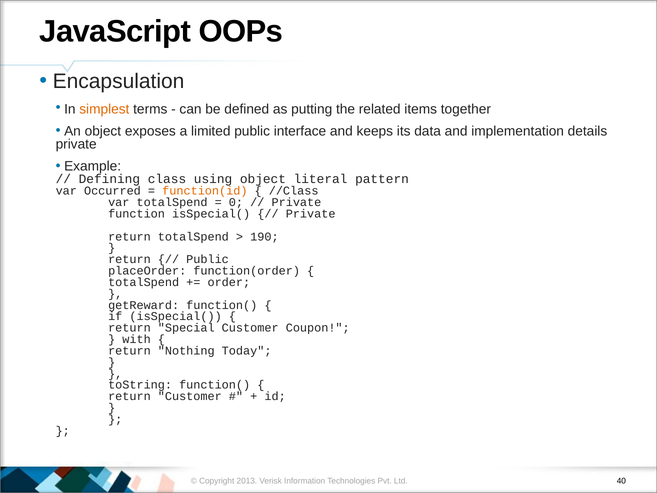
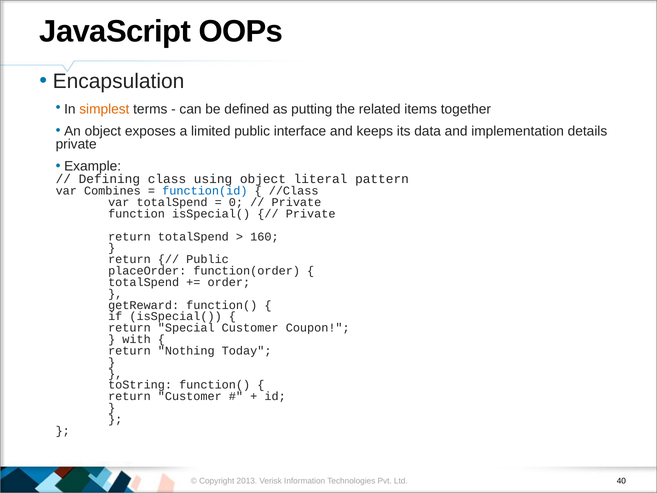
Occurred: Occurred -> Combines
function(id colour: orange -> blue
190: 190 -> 160
